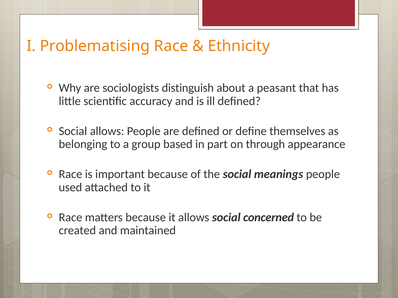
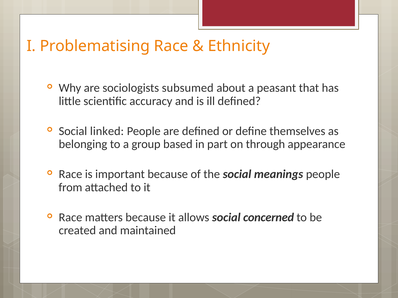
distinguish: distinguish -> subsumed
Social allows: allows -> linked
used: used -> from
